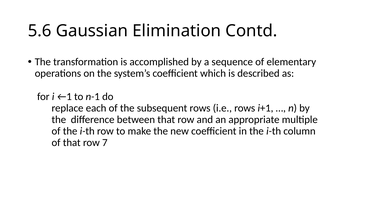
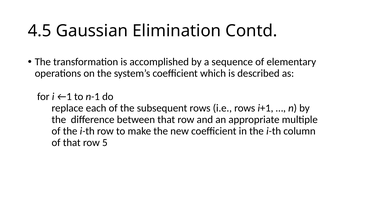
5.6: 5.6 -> 4.5
7: 7 -> 5
